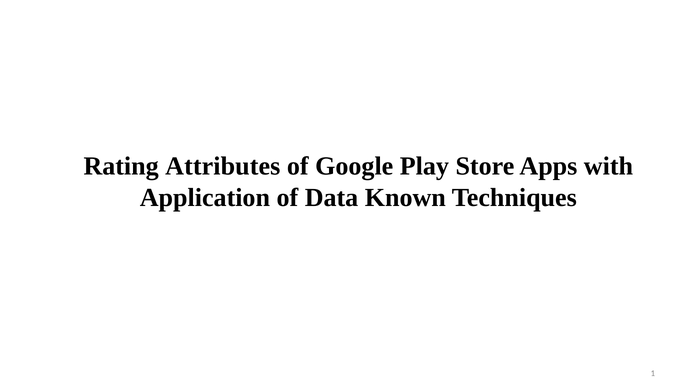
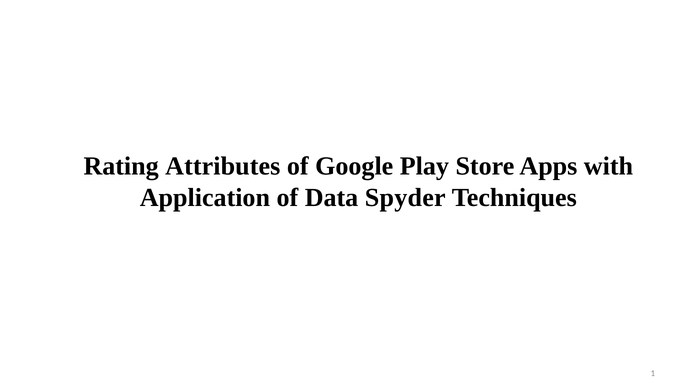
Known: Known -> Spyder
